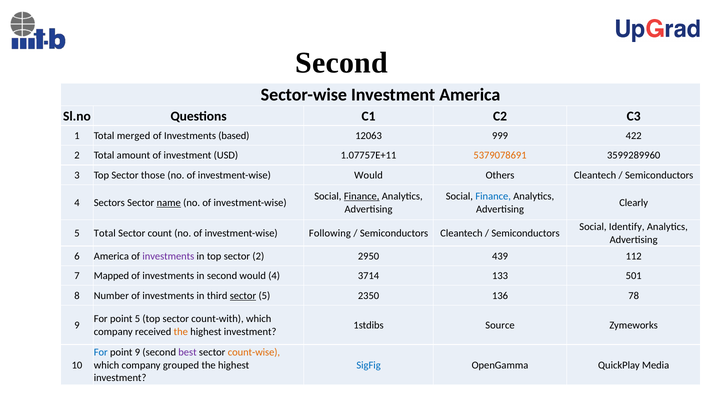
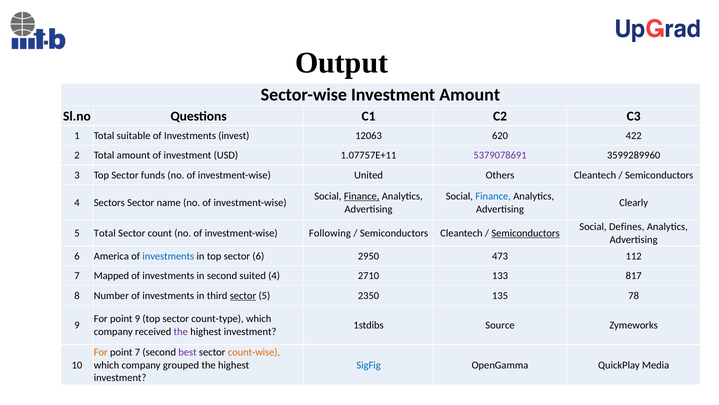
Second at (341, 63): Second -> Output
Investment America: America -> Amount
merged: merged -> suitable
based: based -> invest
999: 999 -> 620
5379078691 colour: orange -> purple
those: those -> funds
investment-wise Would: Would -> United
name underline: present -> none
Identify: Identify -> Defines
Semiconductors at (526, 233) underline: none -> present
investments at (168, 256) colour: purple -> blue
sector 2: 2 -> 6
439: 439 -> 473
second would: would -> suited
3714: 3714 -> 2710
501: 501 -> 817
136: 136 -> 135
point 5: 5 -> 9
count-with: count-with -> count-type
the at (181, 331) colour: orange -> purple
For at (101, 352) colour: blue -> orange
point 9: 9 -> 7
